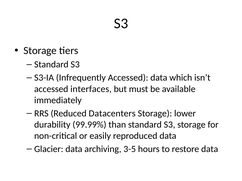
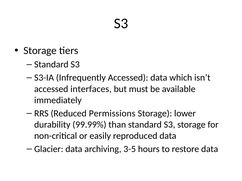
Datacenters: Datacenters -> Permissions
